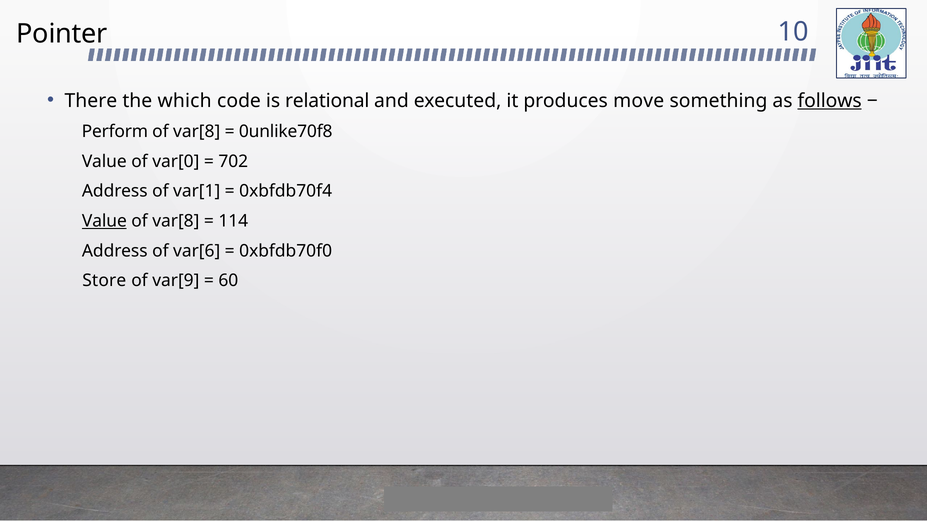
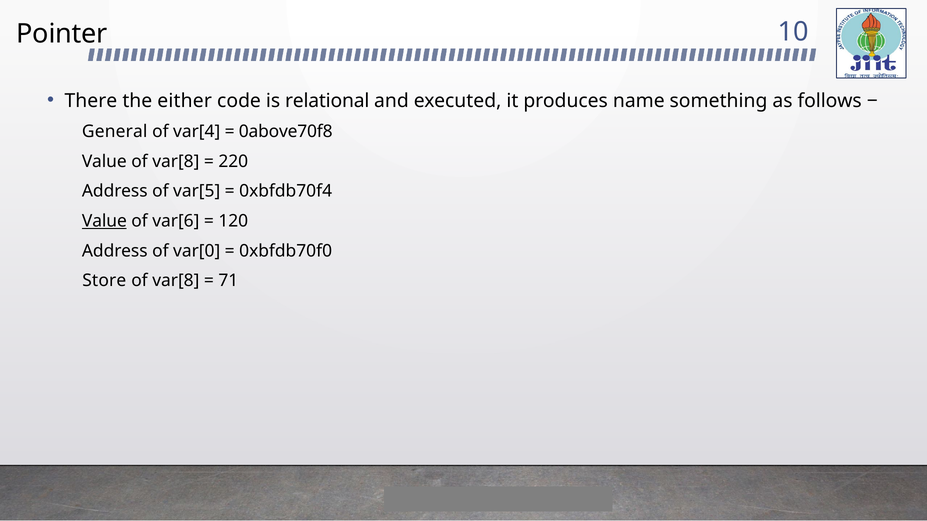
which: which -> either
move: move -> name
follows underline: present -> none
Perform: Perform -> General
var[8 at (197, 132): var[8 -> var[4
0unlike70f8: 0unlike70f8 -> 0above70f8
Value of var[0: var[0 -> var[8
702: 702 -> 220
var[1: var[1 -> var[5
var[8 at (176, 221): var[8 -> var[6
114: 114 -> 120
var[6: var[6 -> var[0
var[9 at (176, 281): var[9 -> var[8
60: 60 -> 71
